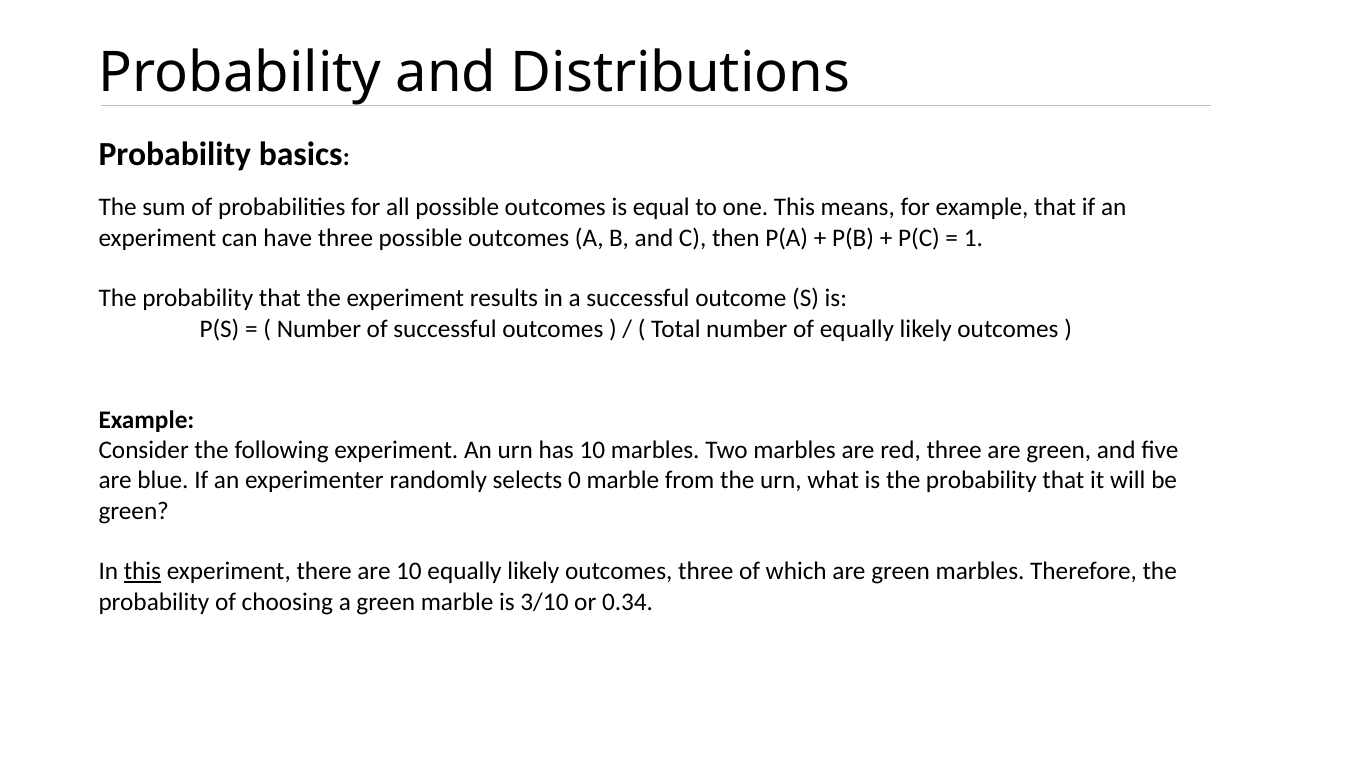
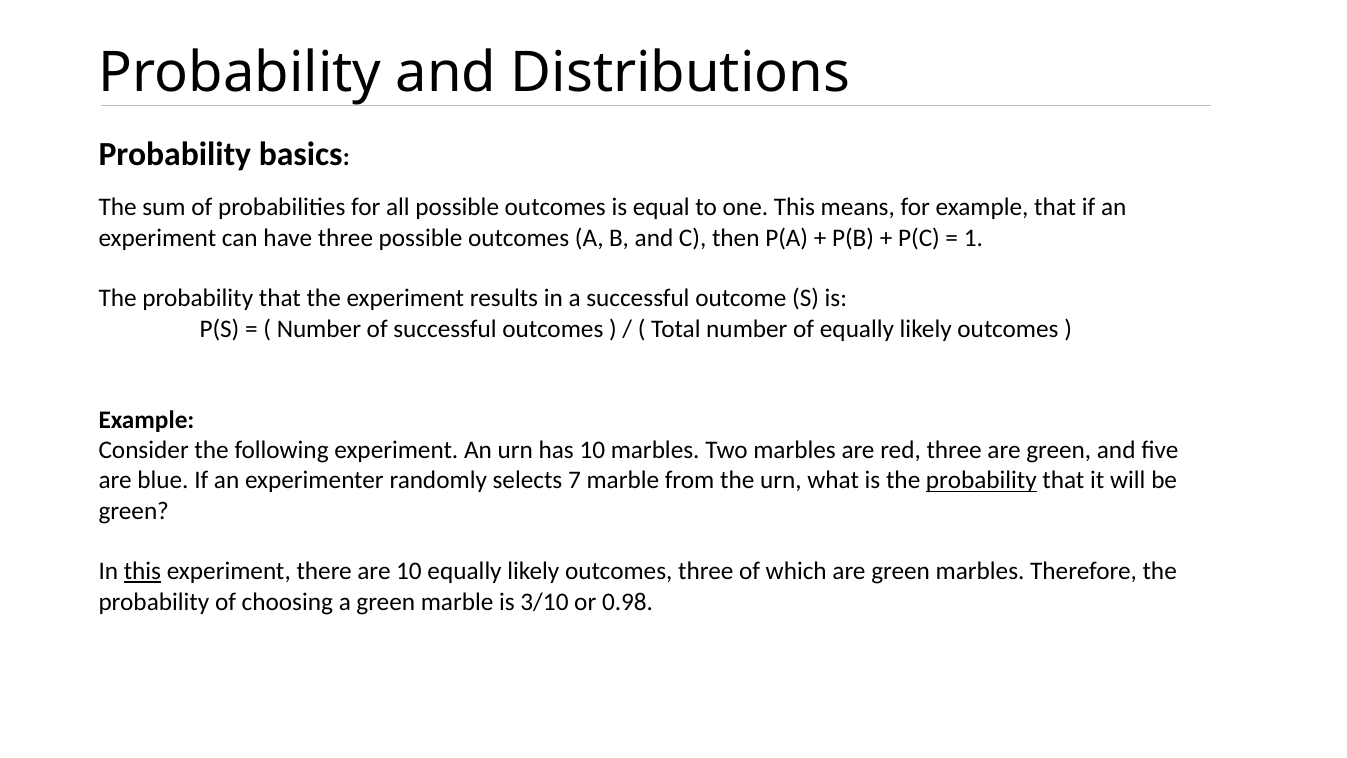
0: 0 -> 7
probability at (981, 480) underline: none -> present
0.34: 0.34 -> 0.98
